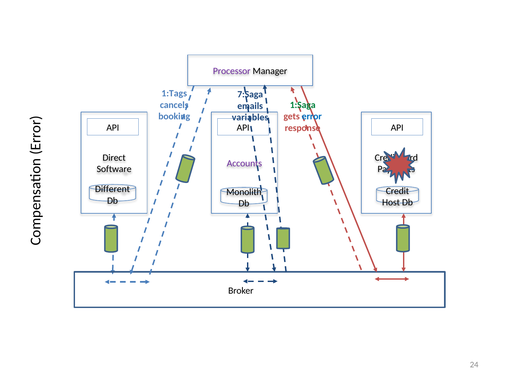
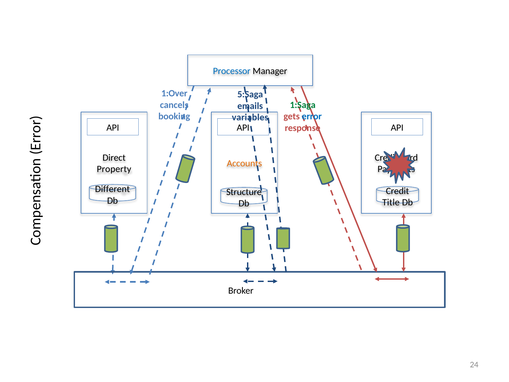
Processor colour: purple -> blue
1:Tags: 1:Tags -> 1:Over
7:Saga: 7:Saga -> 5:Saga
Accounts colour: purple -> orange
Software: Software -> Property
Monolith: Monolith -> Structure
Host: Host -> Title
